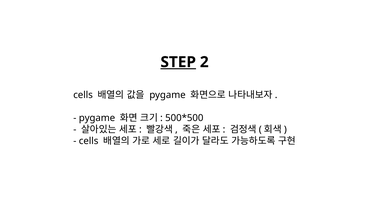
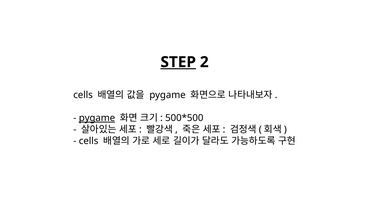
pygame at (97, 118) underline: none -> present
